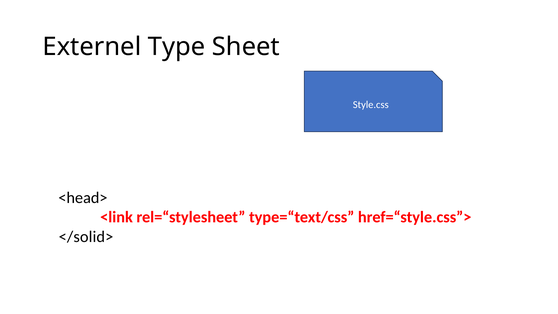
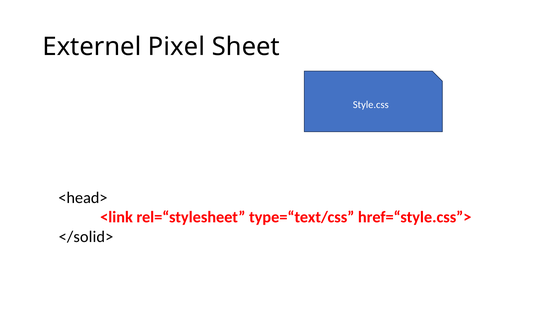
Type: Type -> Pixel
